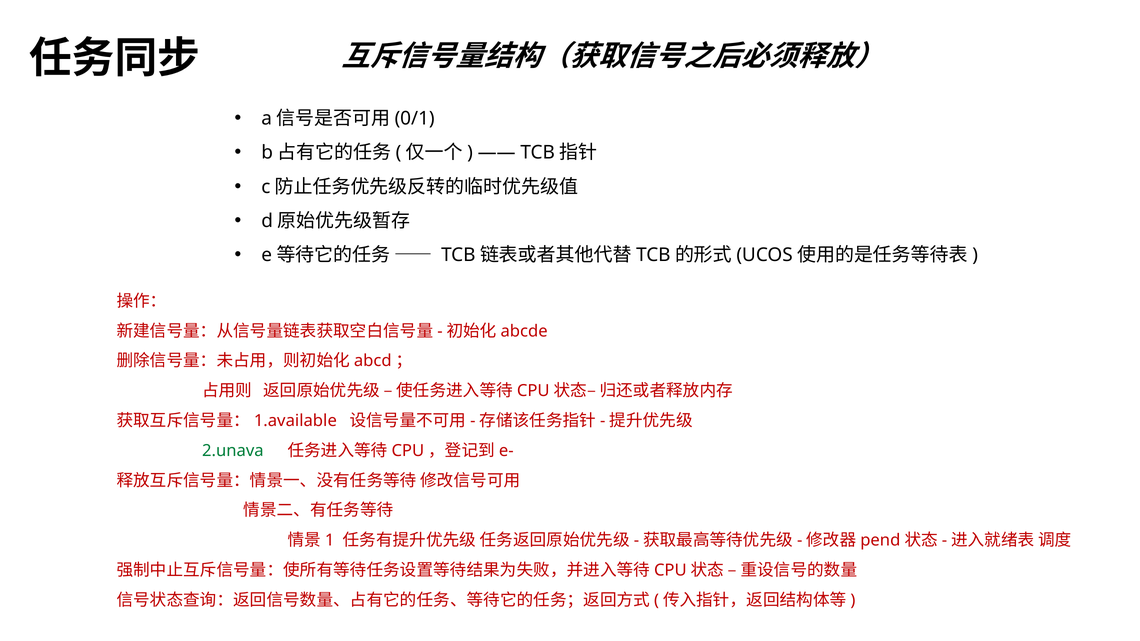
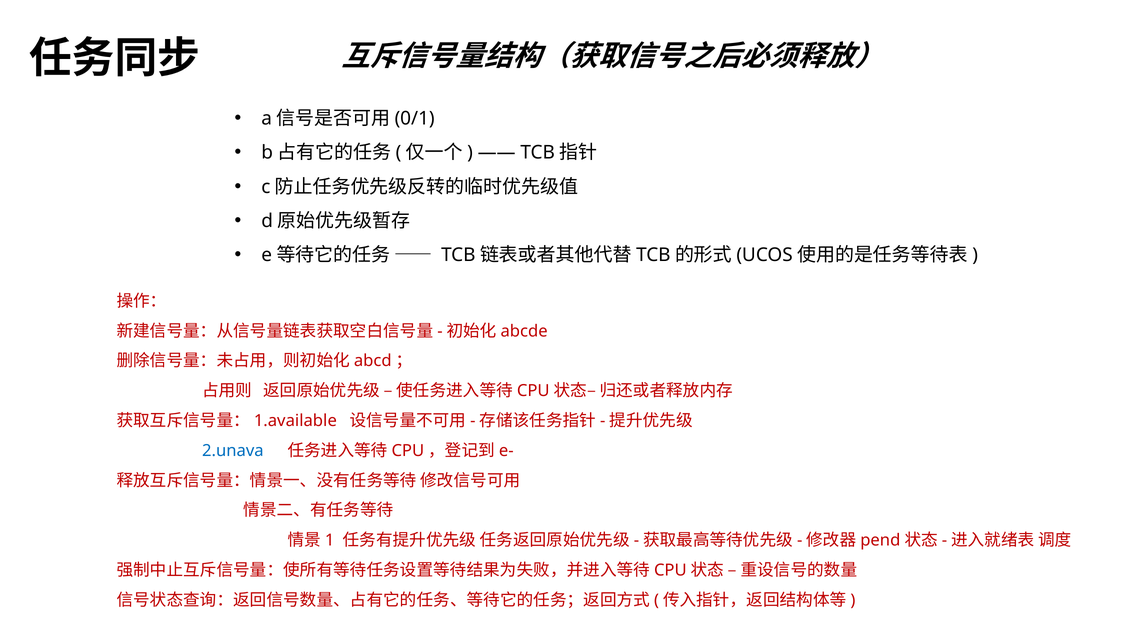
2.unava colour: green -> blue
